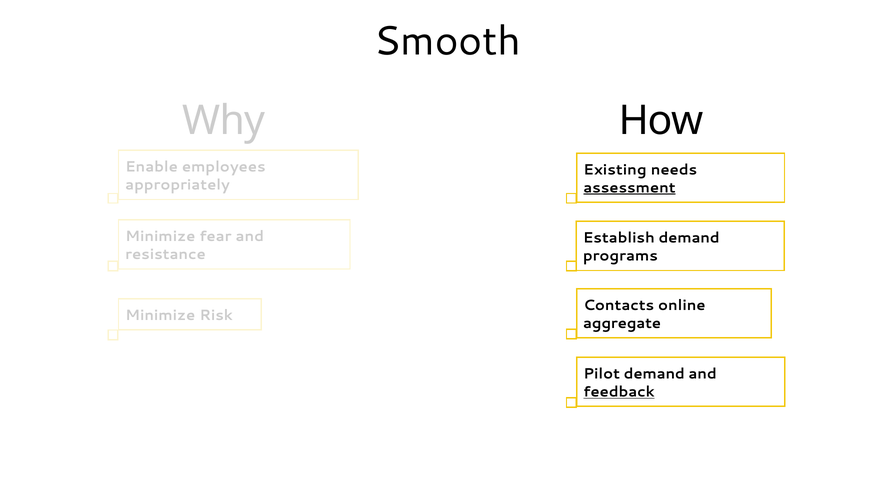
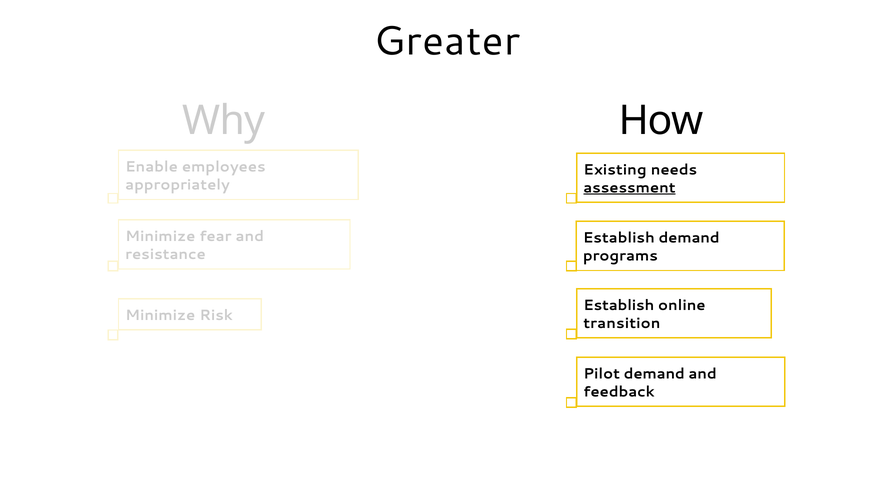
Smooth: Smooth -> Greater
Contacts at (619, 305): Contacts -> Establish
aggregate: aggregate -> transition
feedback underline: present -> none
